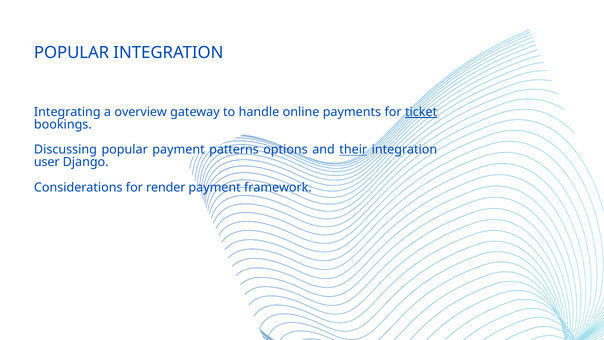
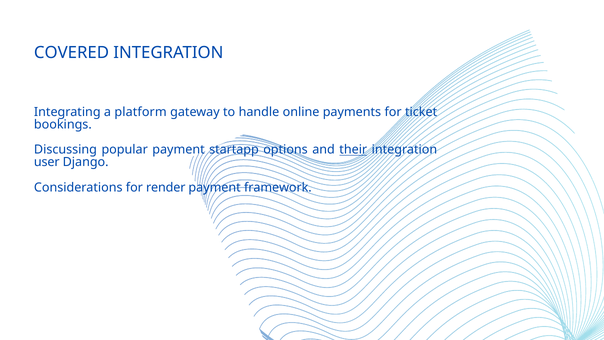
POPULAR at (72, 53): POPULAR -> COVERED
overview: overview -> platform
ticket underline: present -> none
patterns: patterns -> startapp
